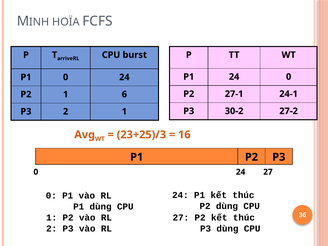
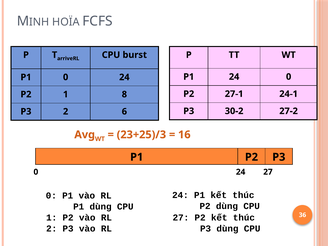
6: 6 -> 8
2 1: 1 -> 6
